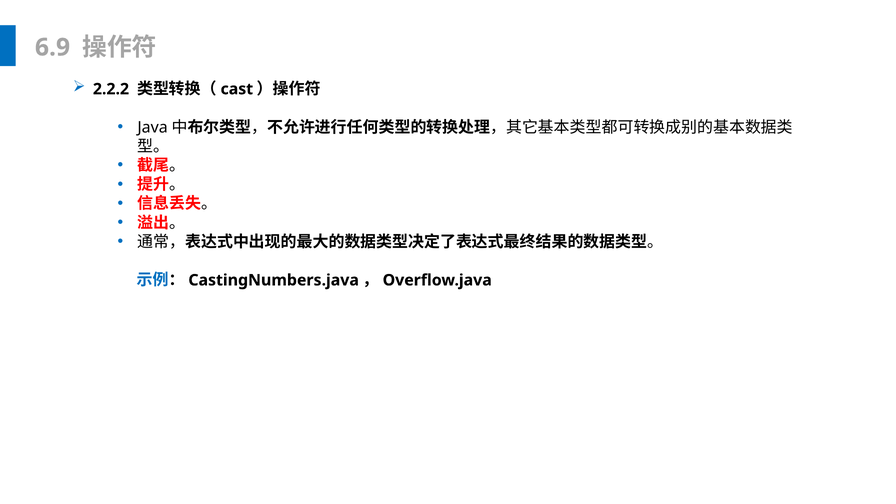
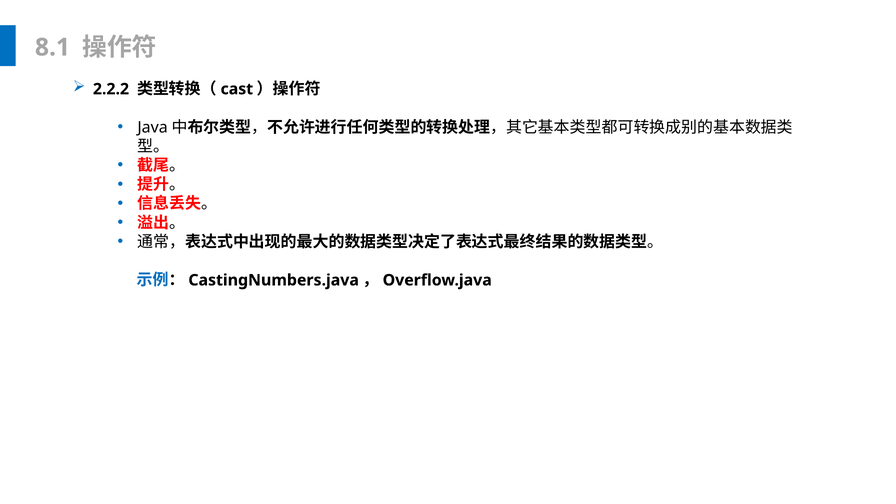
6.9: 6.9 -> 8.1
